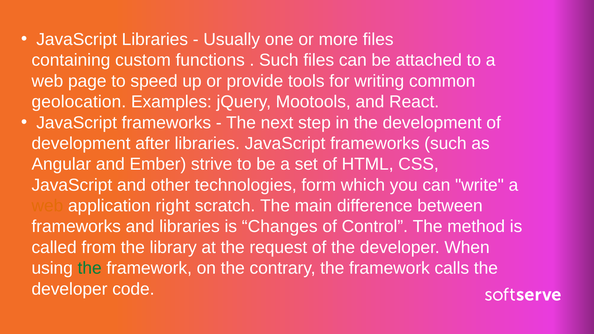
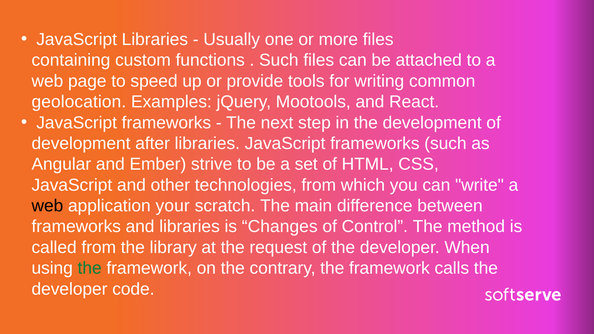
technologies form: form -> from
web at (47, 206) colour: orange -> black
right: right -> your
